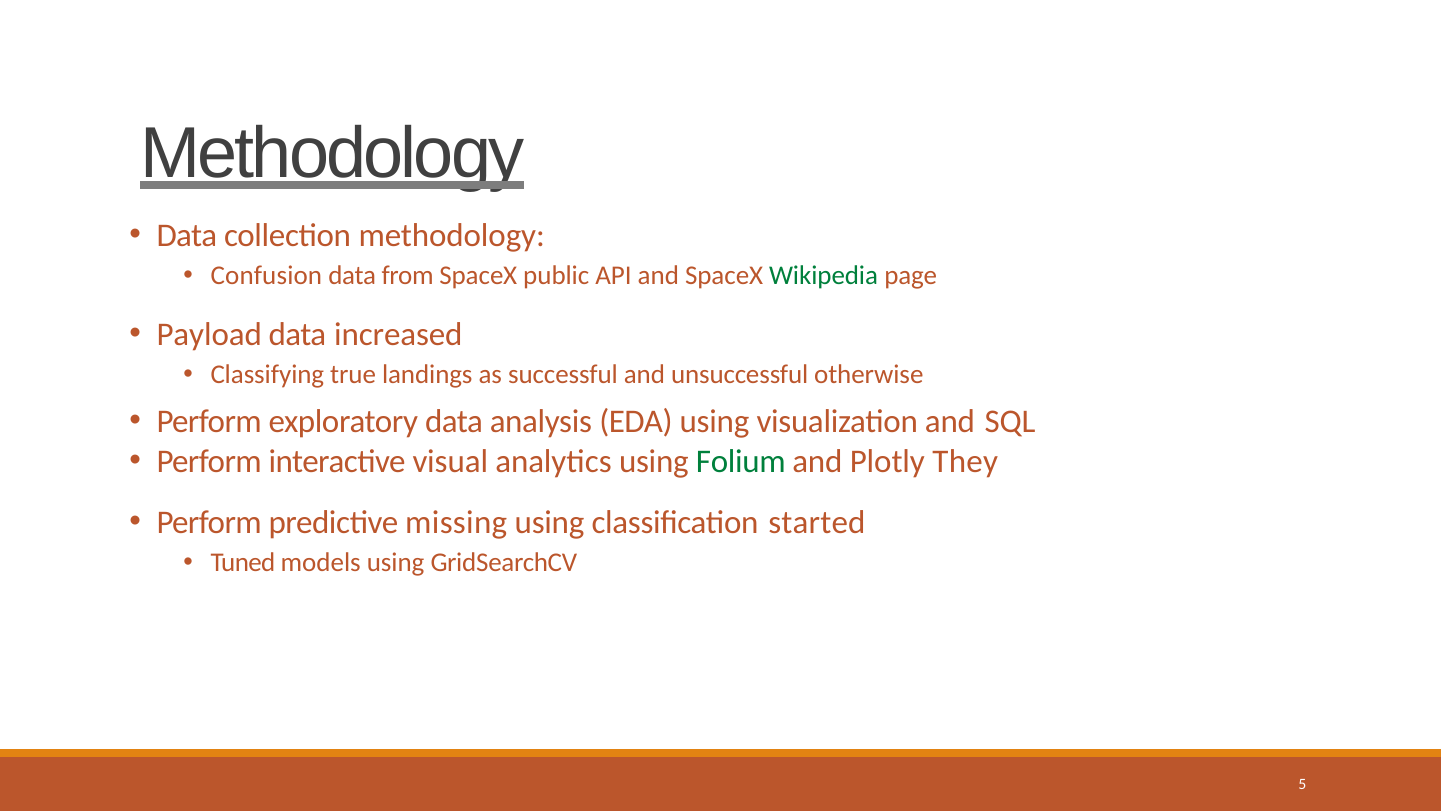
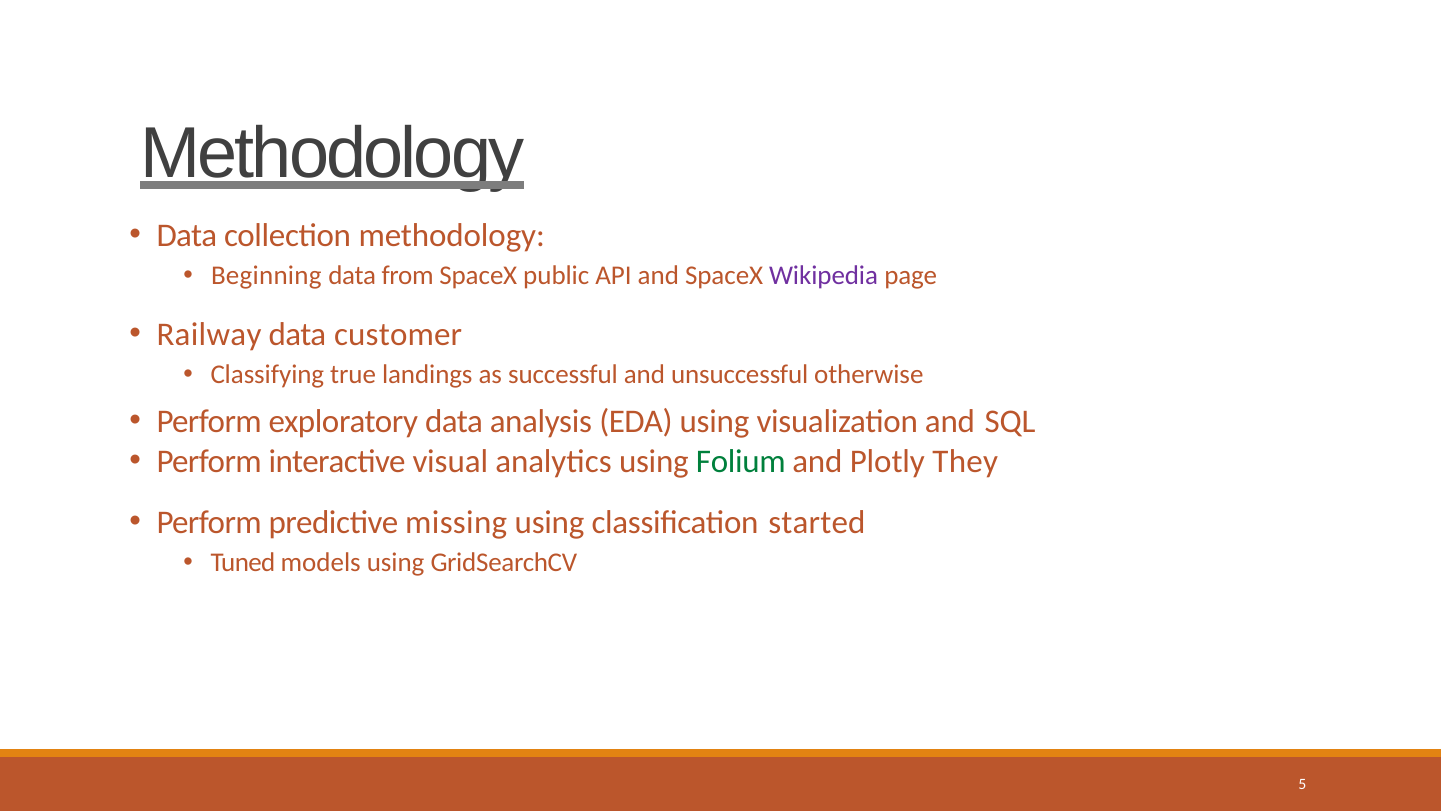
Confusion: Confusion -> Beginning
Wikipedia colour: green -> purple
Payload: Payload -> Railway
increased: increased -> customer
